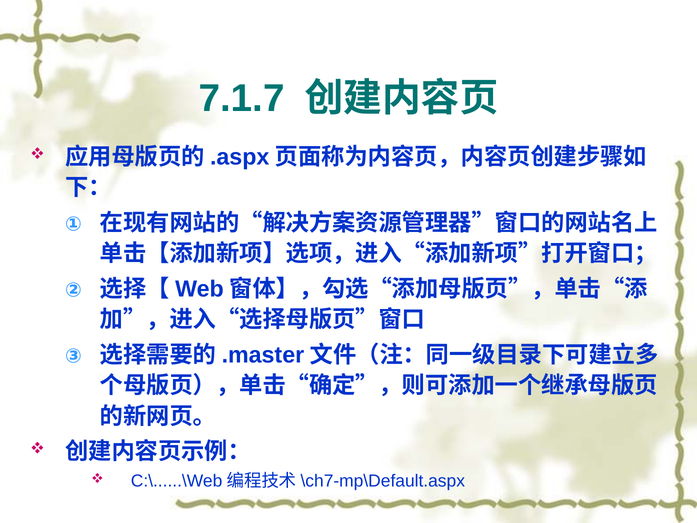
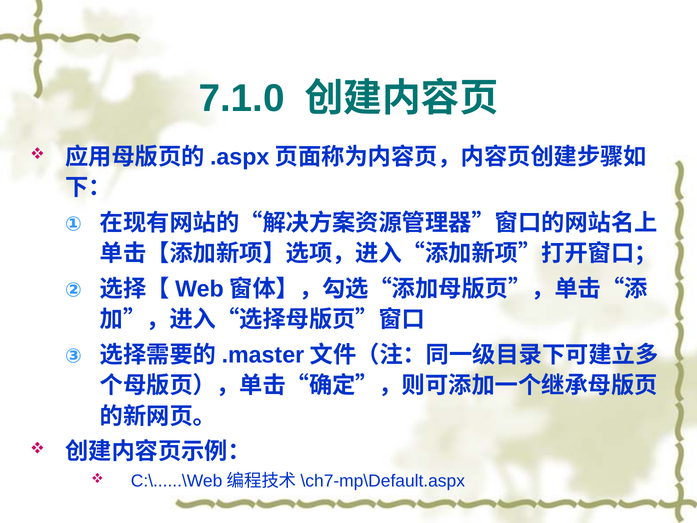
7.1.7: 7.1.7 -> 7.1.0
